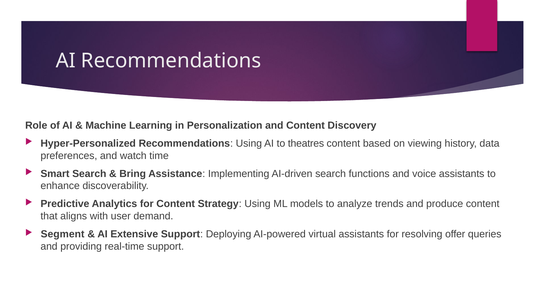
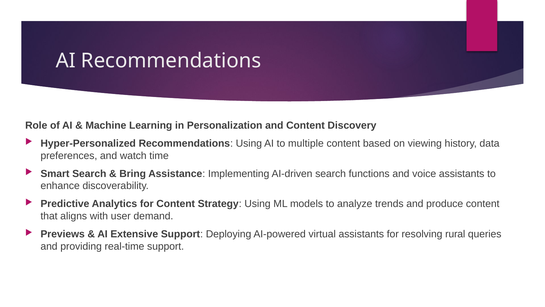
theatres: theatres -> multiple
Segment: Segment -> Previews
offer: offer -> rural
